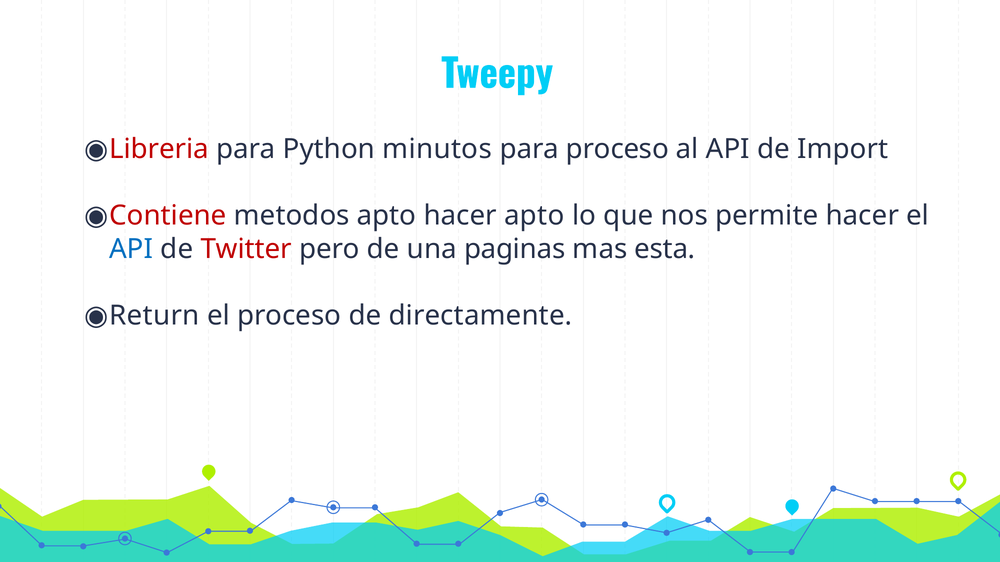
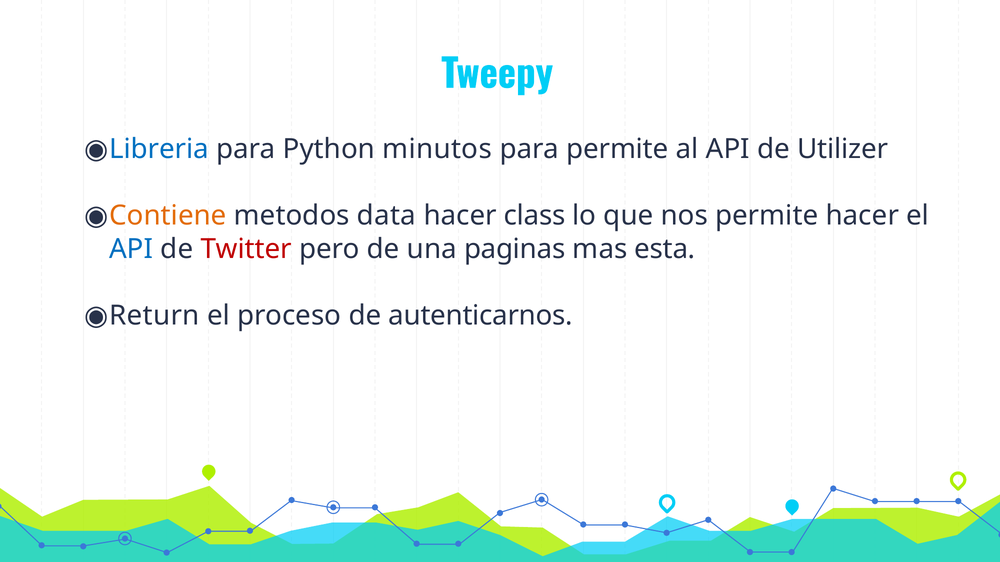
Libreria colour: red -> blue
para proceso: proceso -> permite
Import: Import -> Utilizer
Contiene colour: red -> orange
metodos apto: apto -> data
hacer apto: apto -> class
directamente: directamente -> autenticarnos
